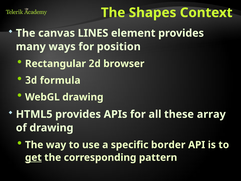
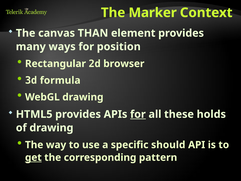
Shapes: Shapes -> Marker
LINES: LINES -> THAN
for at (138, 114) underline: none -> present
array: array -> holds
border: border -> should
